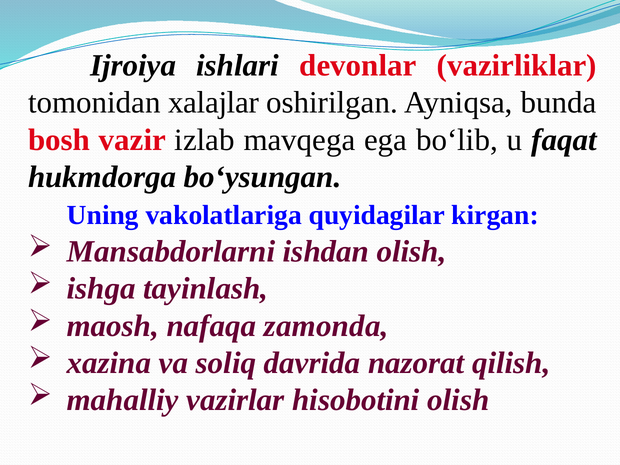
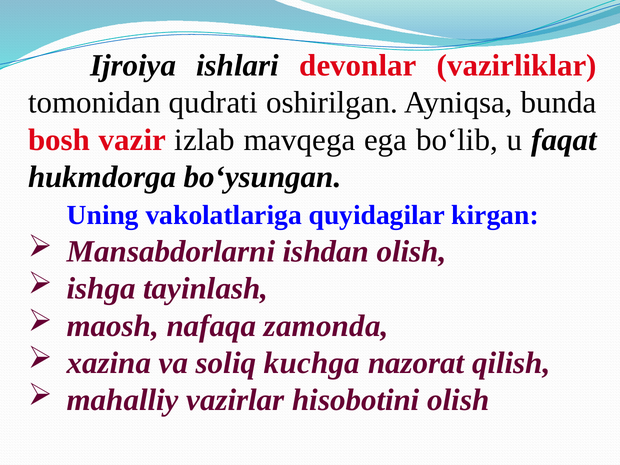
xalajlar: xalajlar -> qudrati
davrida: davrida -> kuchga
